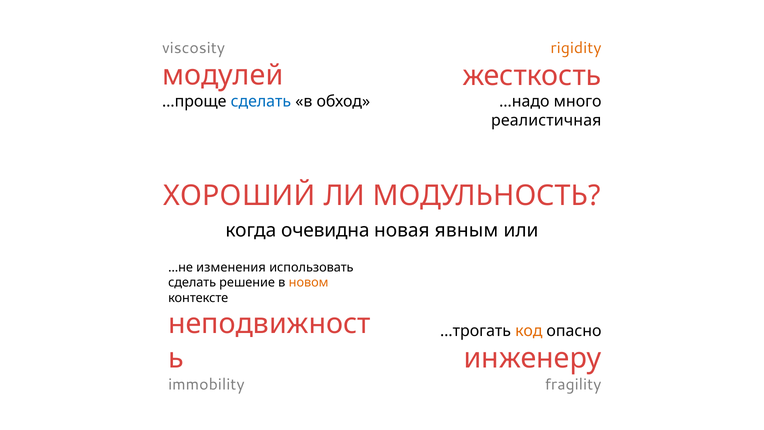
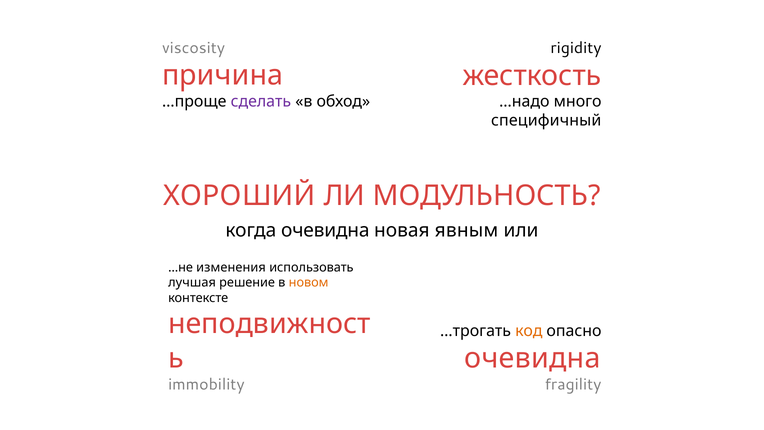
rigidity colour: orange -> black
модулей: модулей -> причина
сделать at (261, 101) colour: blue -> purple
реалистичная: реалистичная -> специфичный
сделать at (192, 283): сделать -> лучшая
инженеру at (533, 358): инженеру -> очевидна
